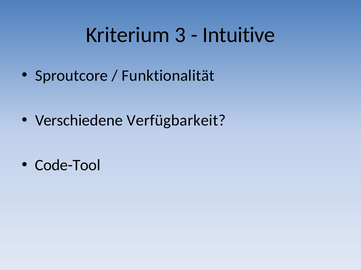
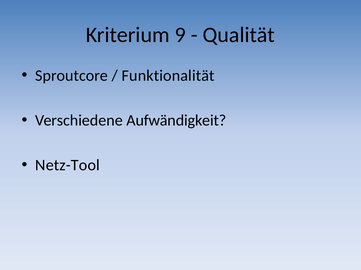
3: 3 -> 9
Intuitive: Intuitive -> Qualität
Verfügbarkeit: Verfügbarkeit -> Aufwändigkeit
Code-Tool: Code-Tool -> Netz-Tool
